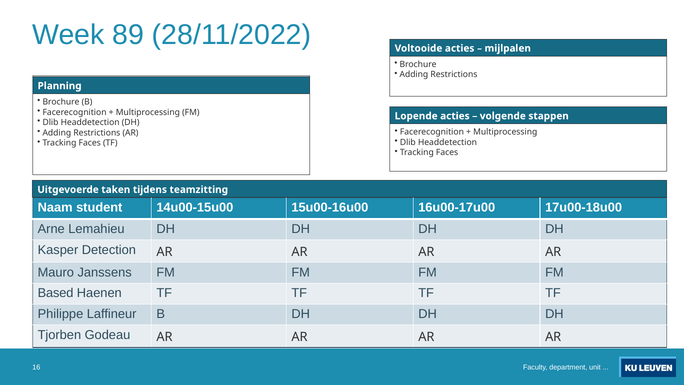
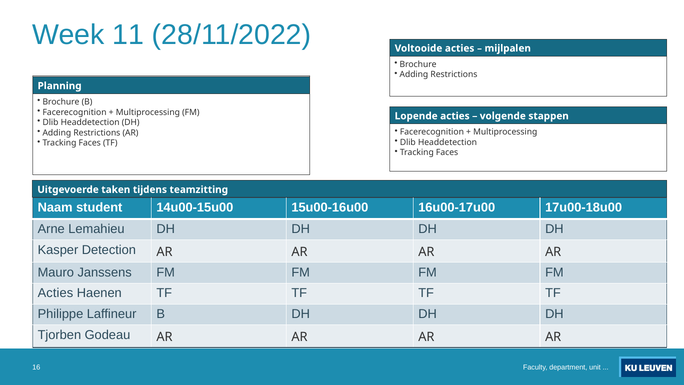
89: 89 -> 11
Based at (56, 293): Based -> Acties
